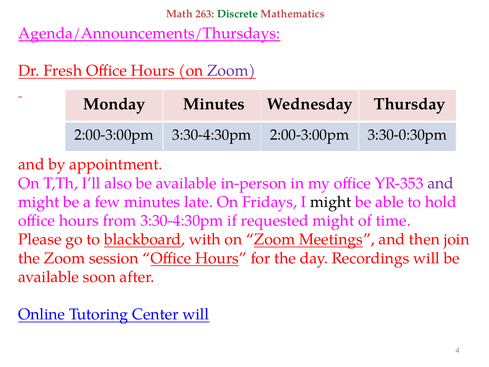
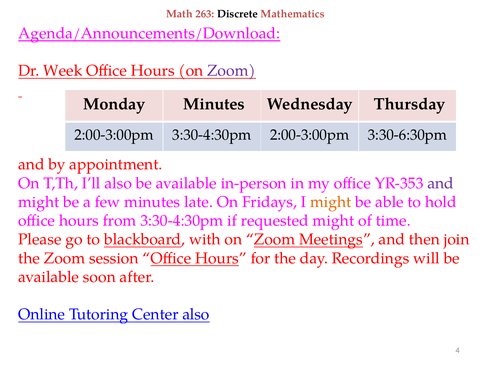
Discrete colour: green -> black
Agenda/Announcements/Thursdays: Agenda/Announcements/Thursdays -> Agenda/Announcements/Download
Fresh: Fresh -> Week
3:30-0:30pm: 3:30-0:30pm -> 3:30-6:30pm
might at (331, 202) colour: black -> orange
Center will: will -> also
